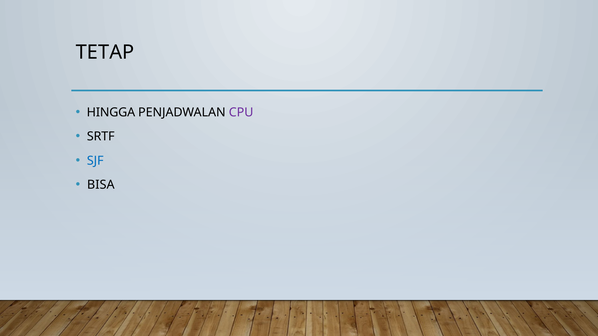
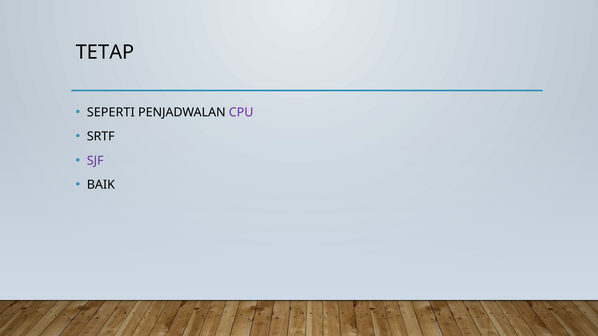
HINGGA: HINGGA -> SEPERTI
SJF colour: blue -> purple
BISA: BISA -> BAIK
